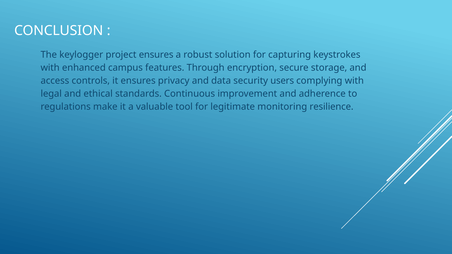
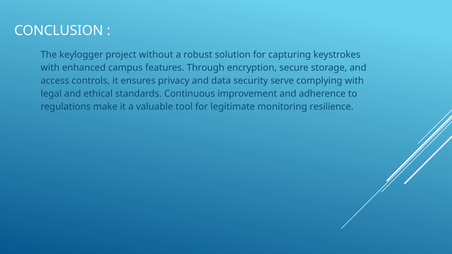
project ensures: ensures -> without
users: users -> serve
